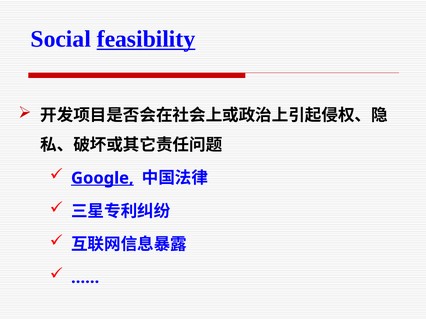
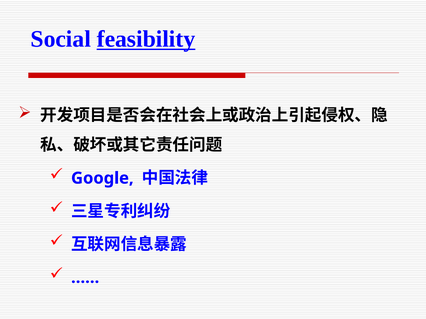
Google underline: present -> none
